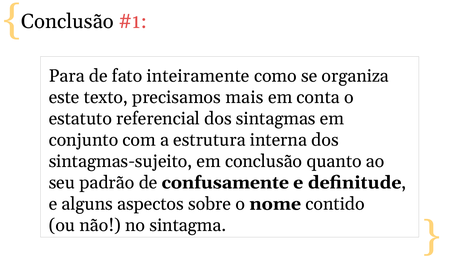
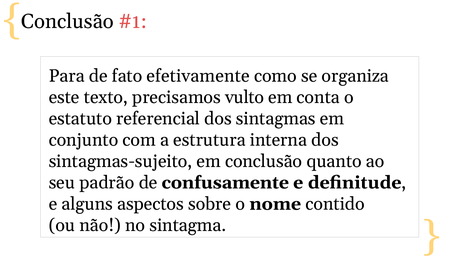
inteiramente: inteiramente -> efetivamente
mais: mais -> vulto
